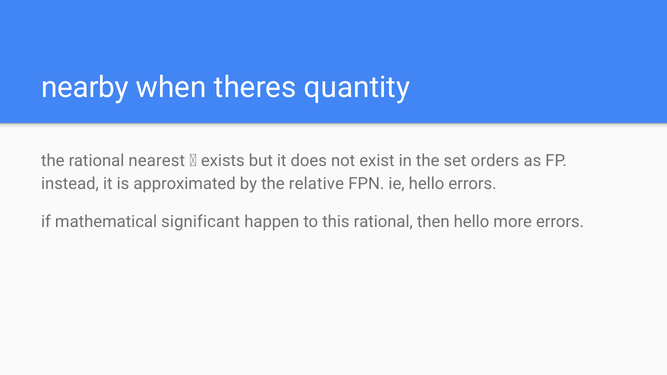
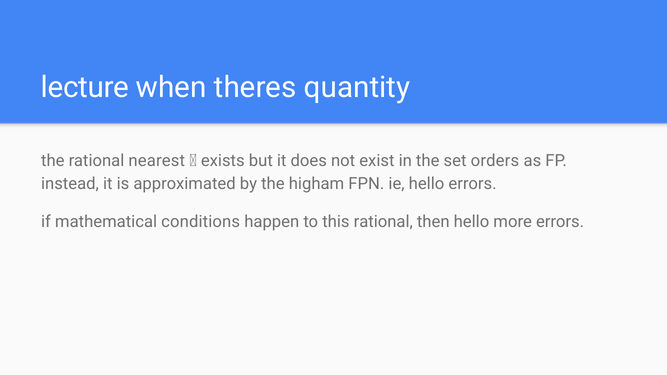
nearby: nearby -> lecture
relative: relative -> higham
significant: significant -> conditions
